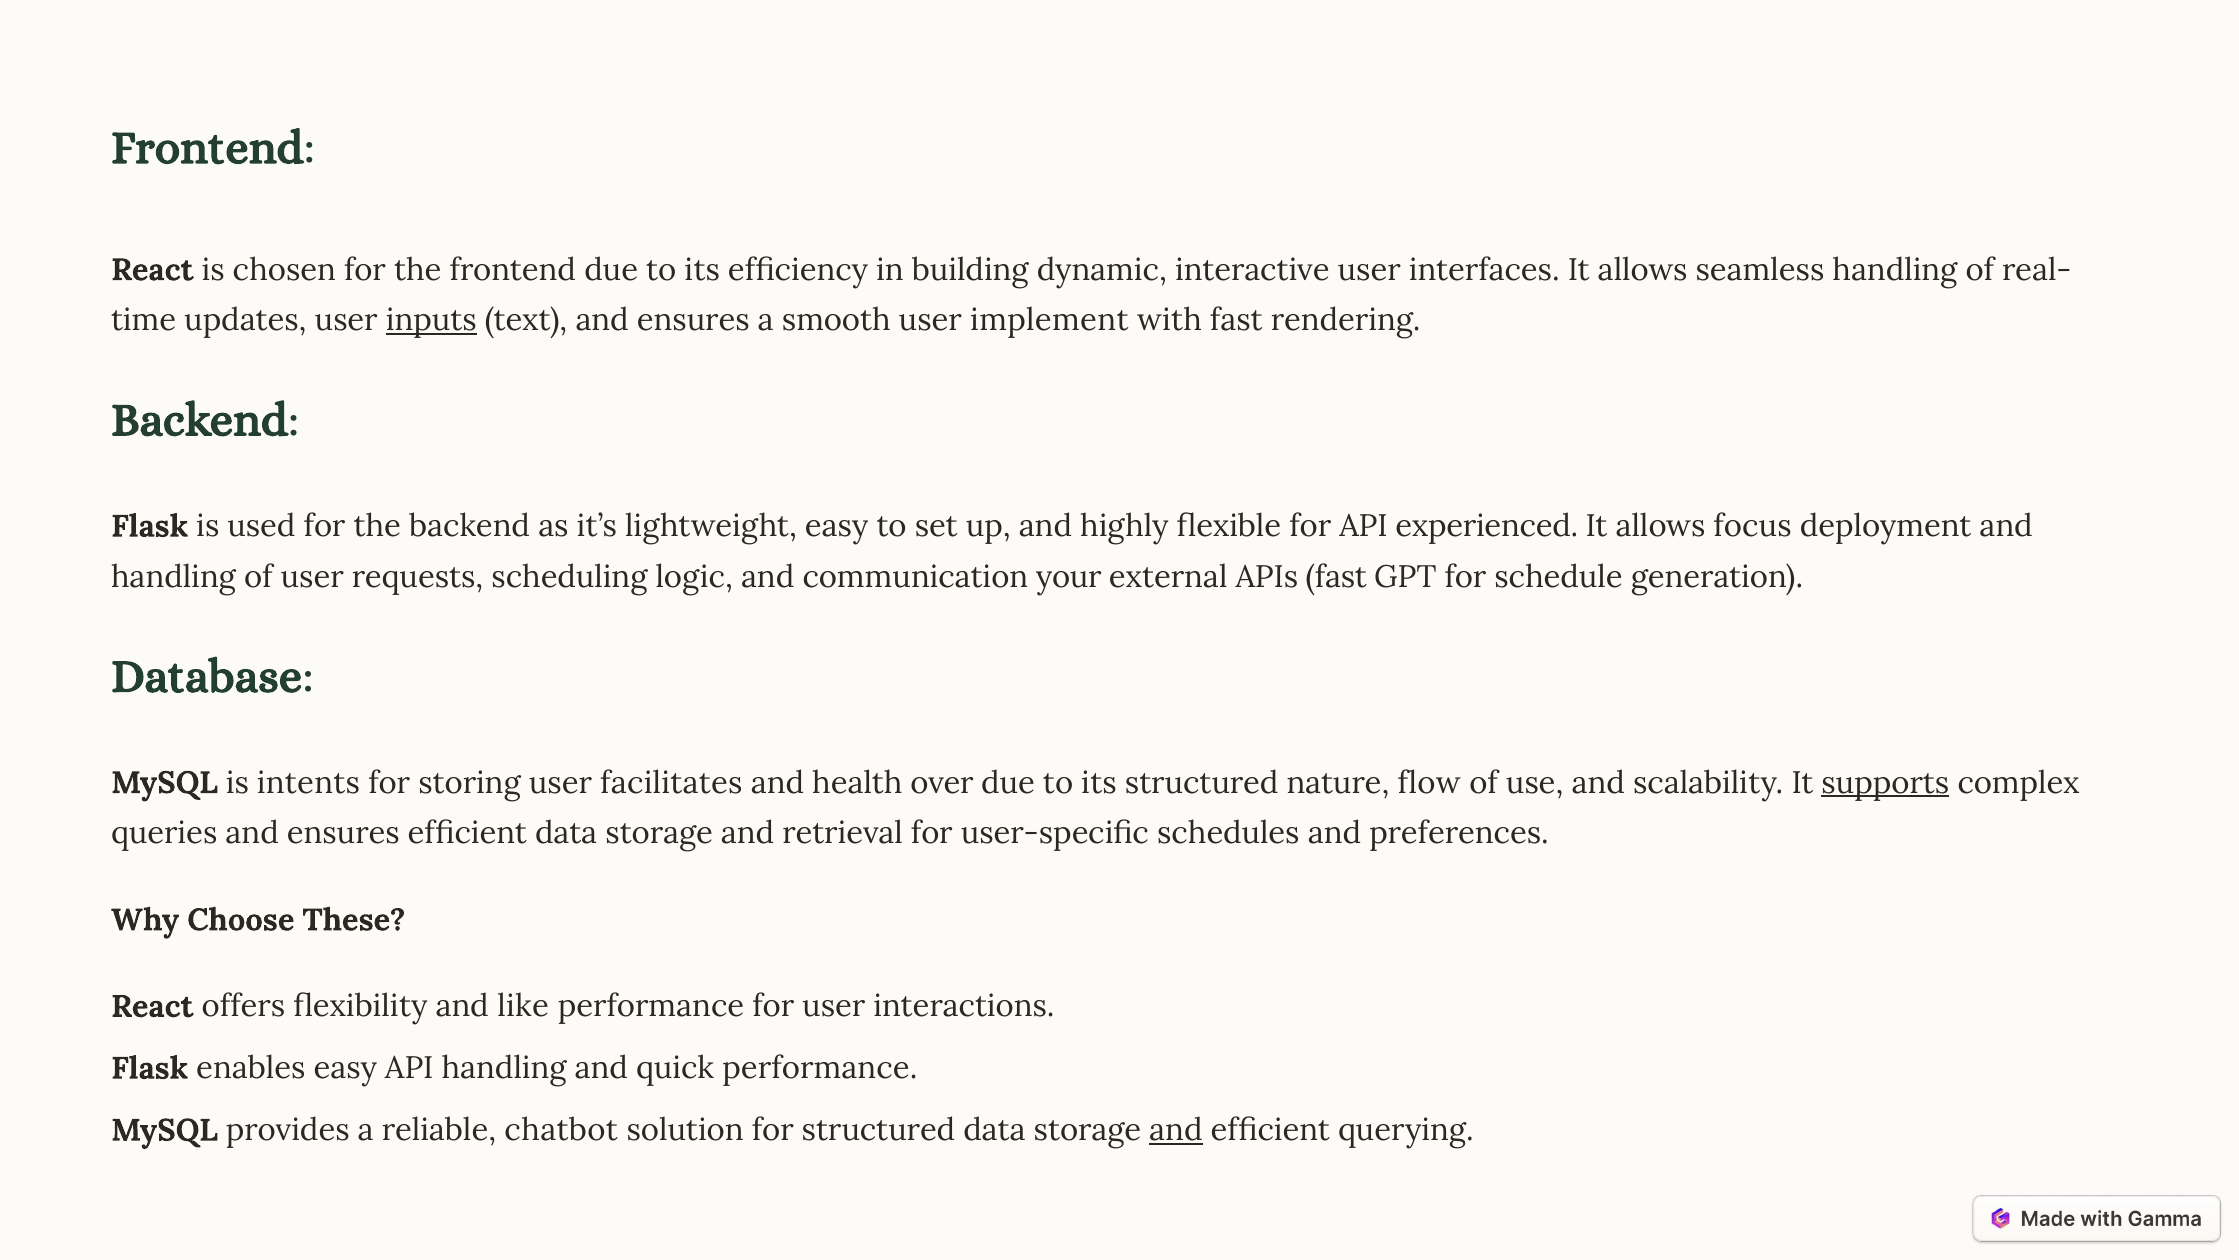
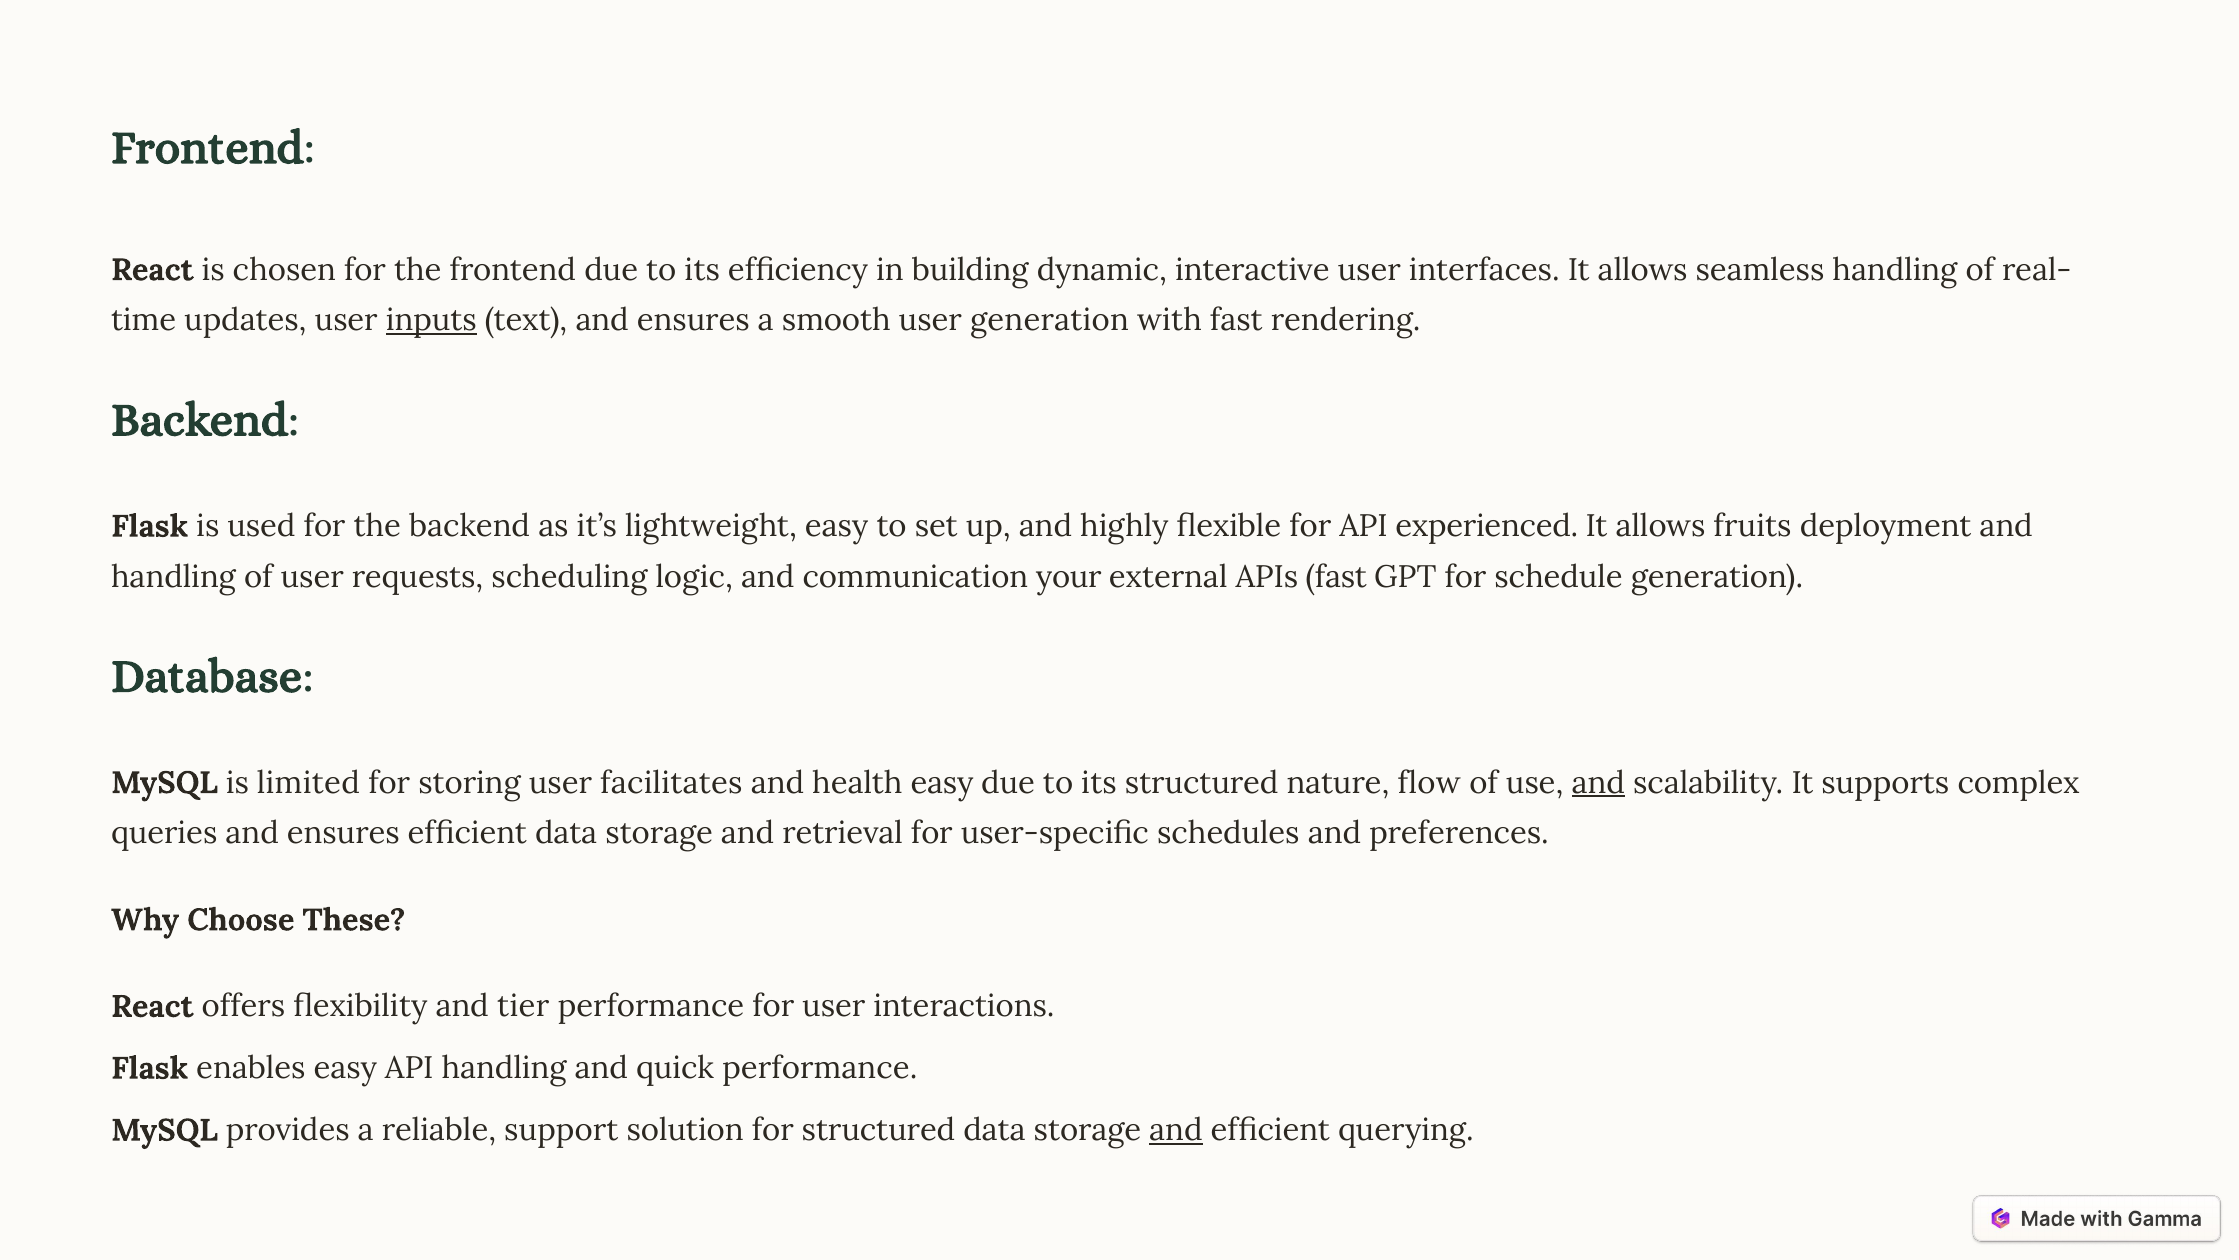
user implement: implement -> generation
focus: focus -> fruits
intents: intents -> limited
health over: over -> easy
and at (1598, 782) underline: none -> present
supports underline: present -> none
like: like -> tier
chatbot: chatbot -> support
